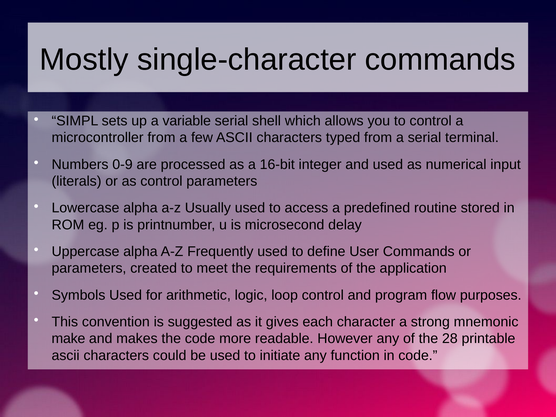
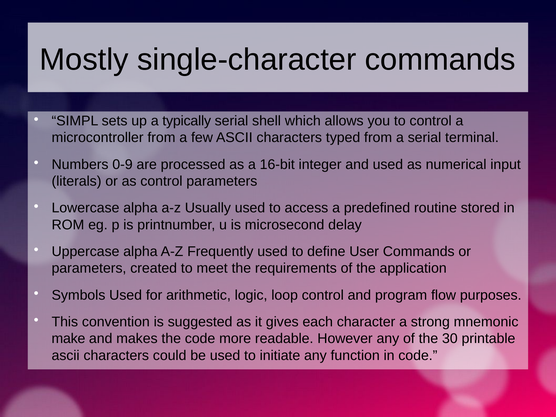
variable: variable -> typically
28: 28 -> 30
